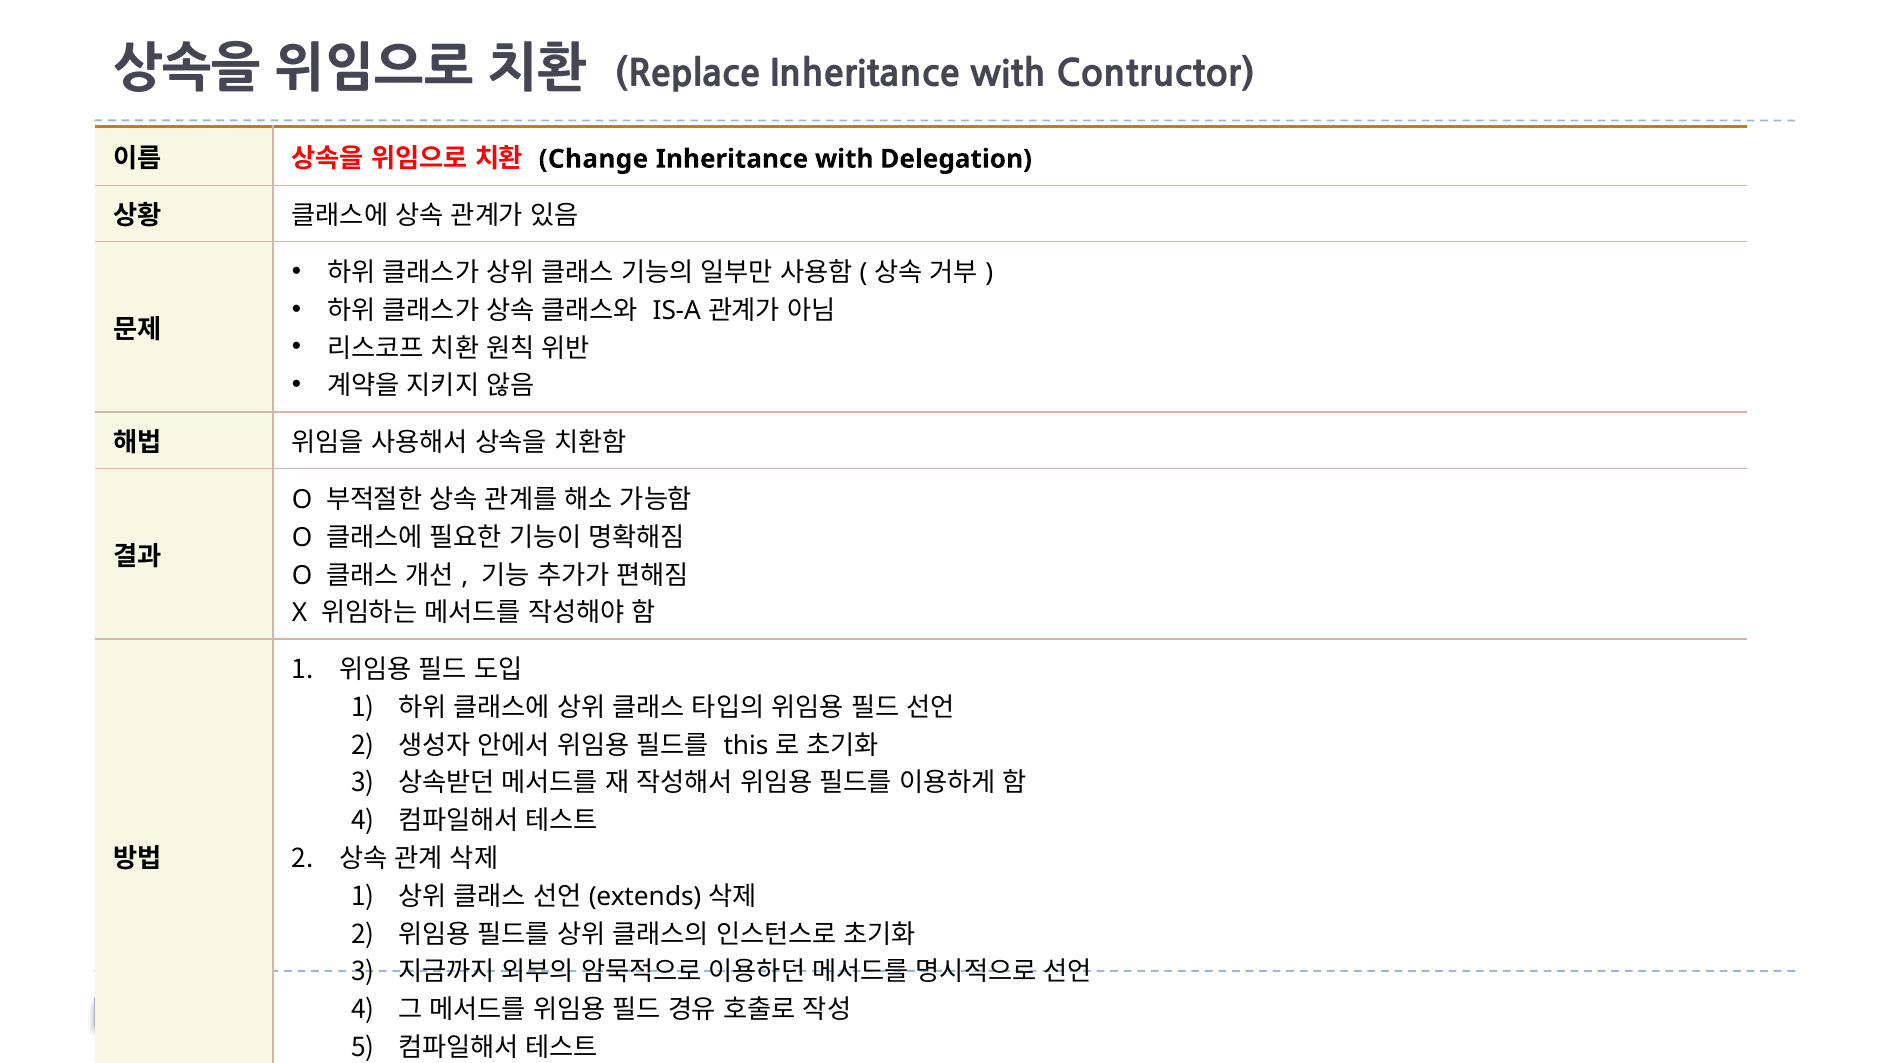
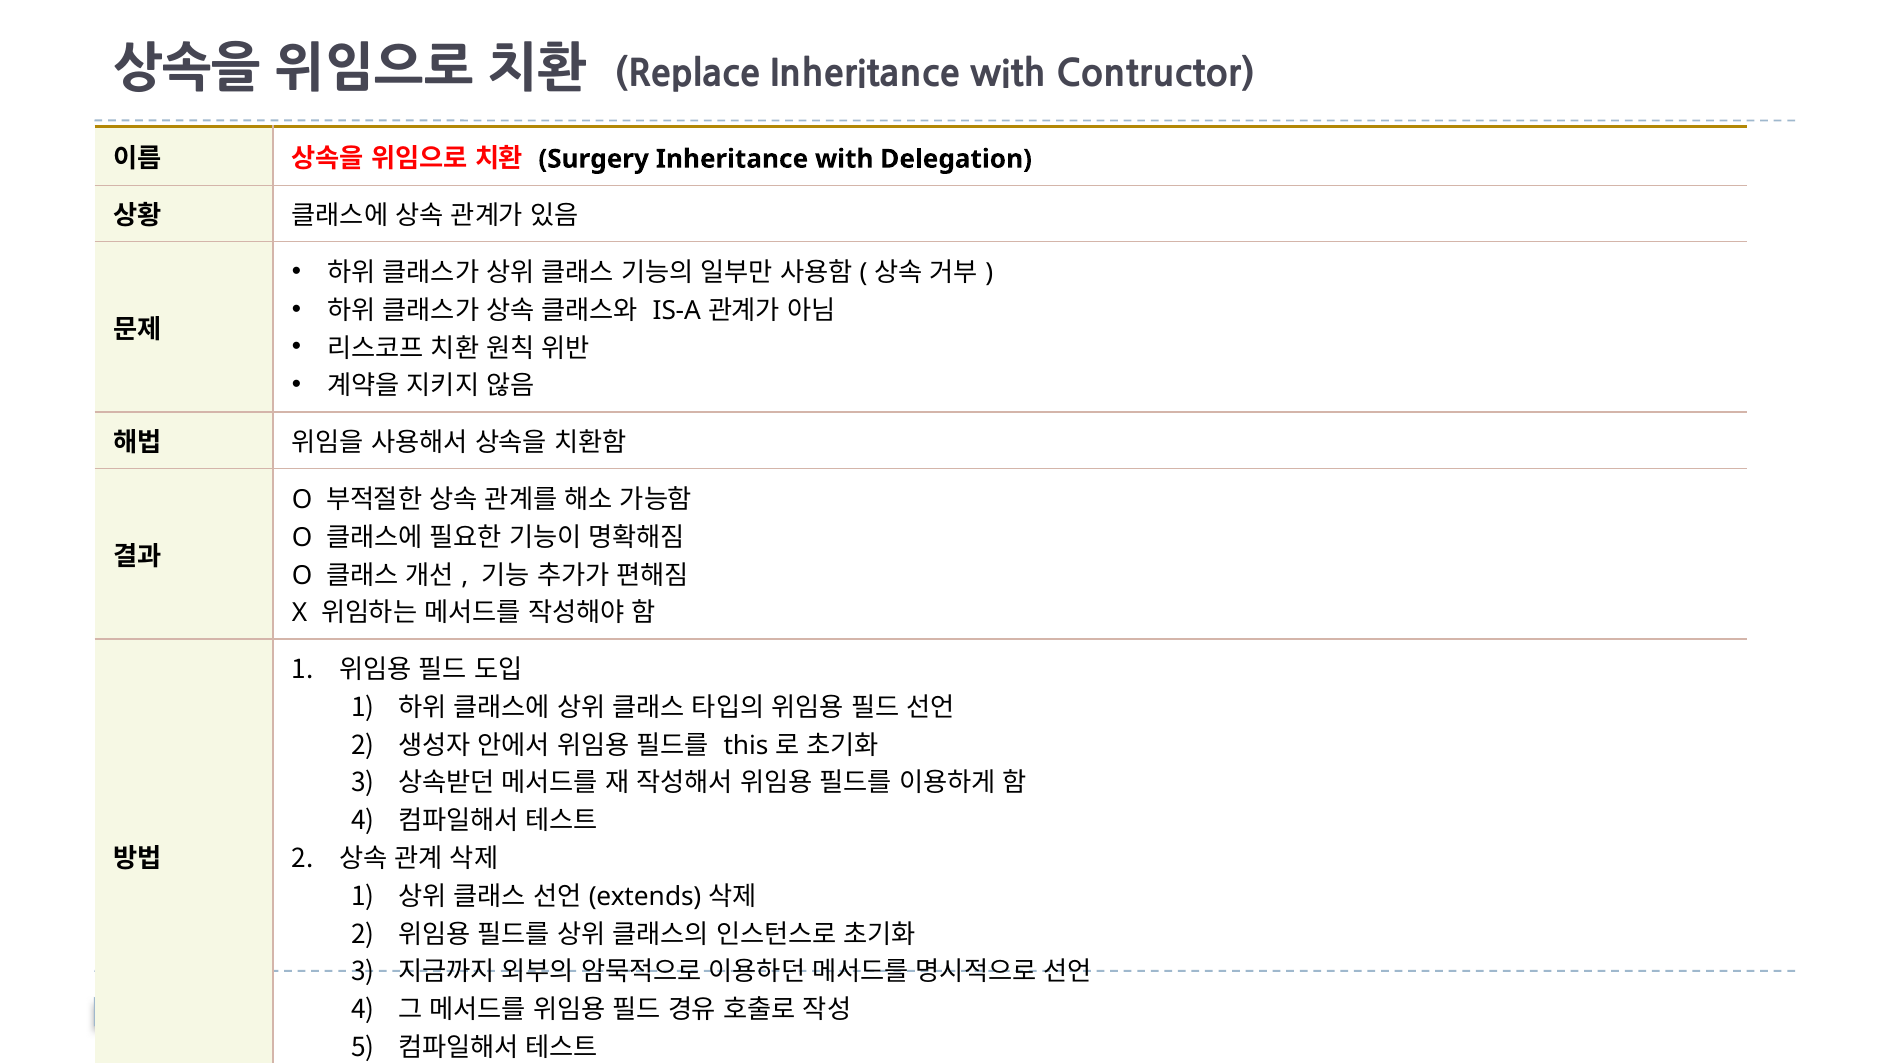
Change: Change -> Surgery
